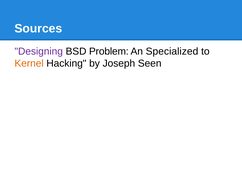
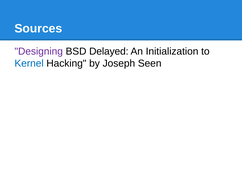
Problem: Problem -> Delayed
Specialized: Specialized -> Initialization
Kernel colour: orange -> blue
